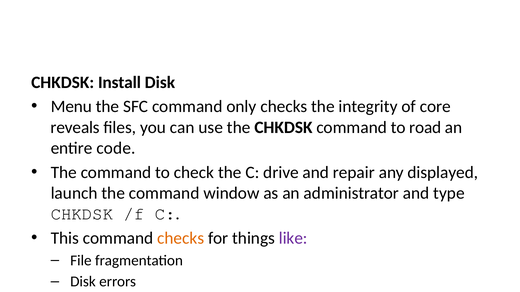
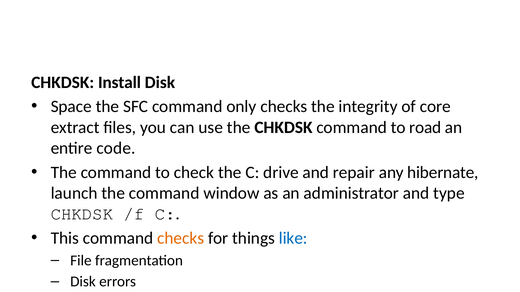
Menu: Menu -> Space
reveals: reveals -> extract
displayed: displayed -> hibernate
like colour: purple -> blue
